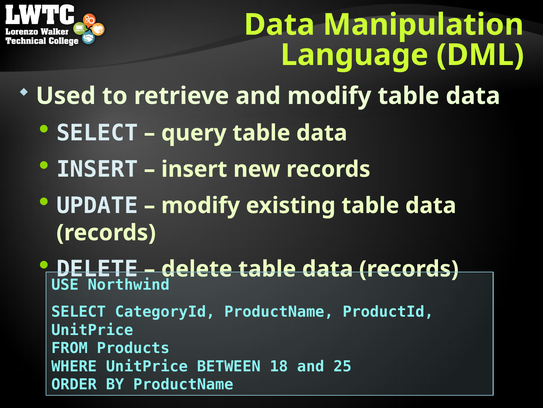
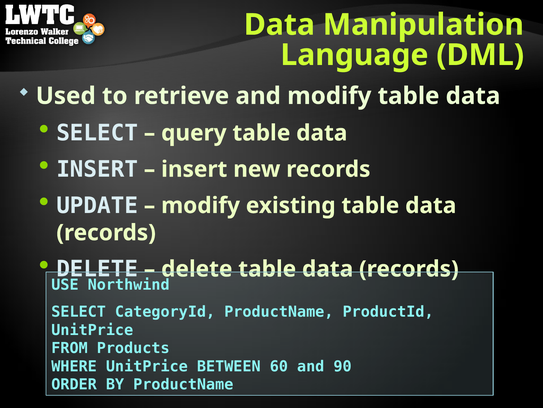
18: 18 -> 60
25: 25 -> 90
